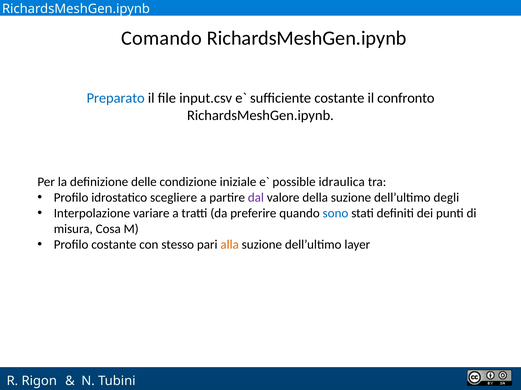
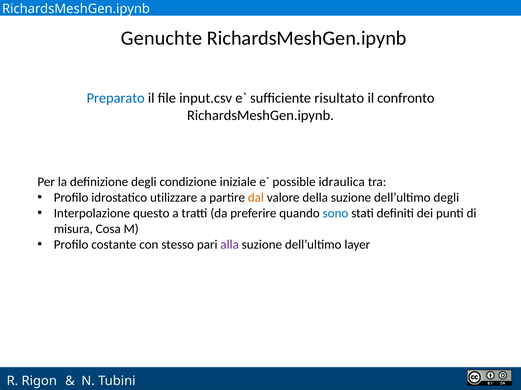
Comando: Comando -> Genuchte
sufficiente costante: costante -> risultato
definizione delle: delle -> degli
scegliere: scegliere -> utilizzare
dal colour: purple -> orange
variare: variare -> questo
alla colour: orange -> purple
